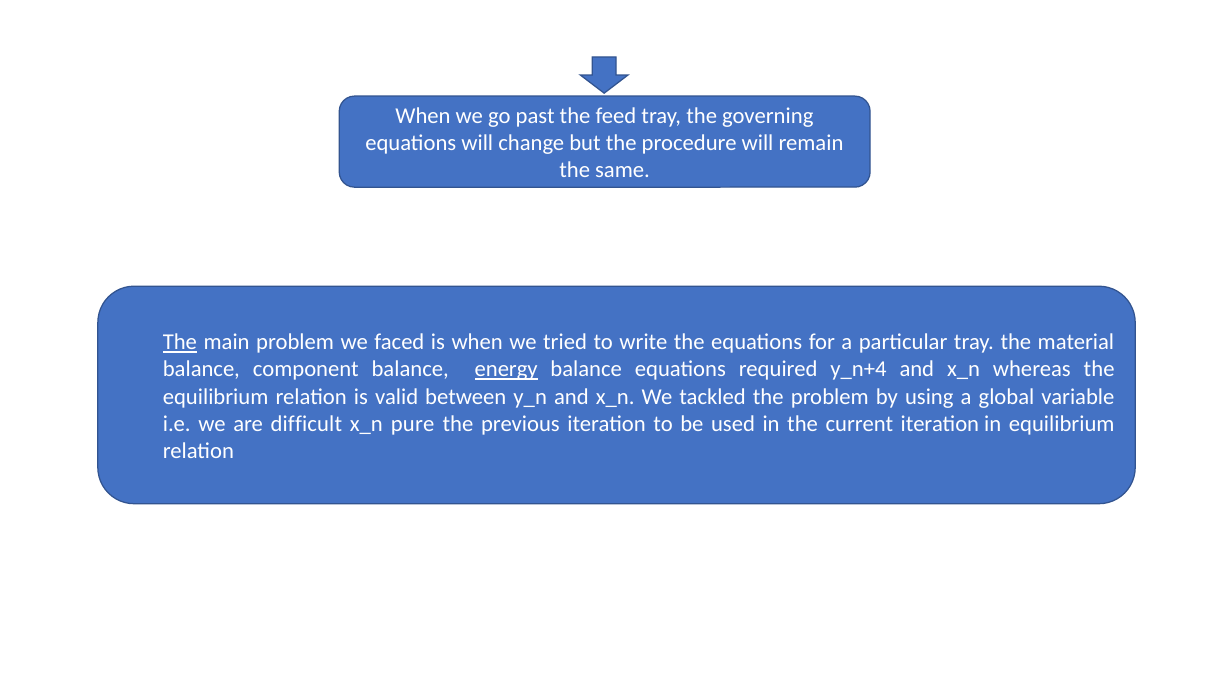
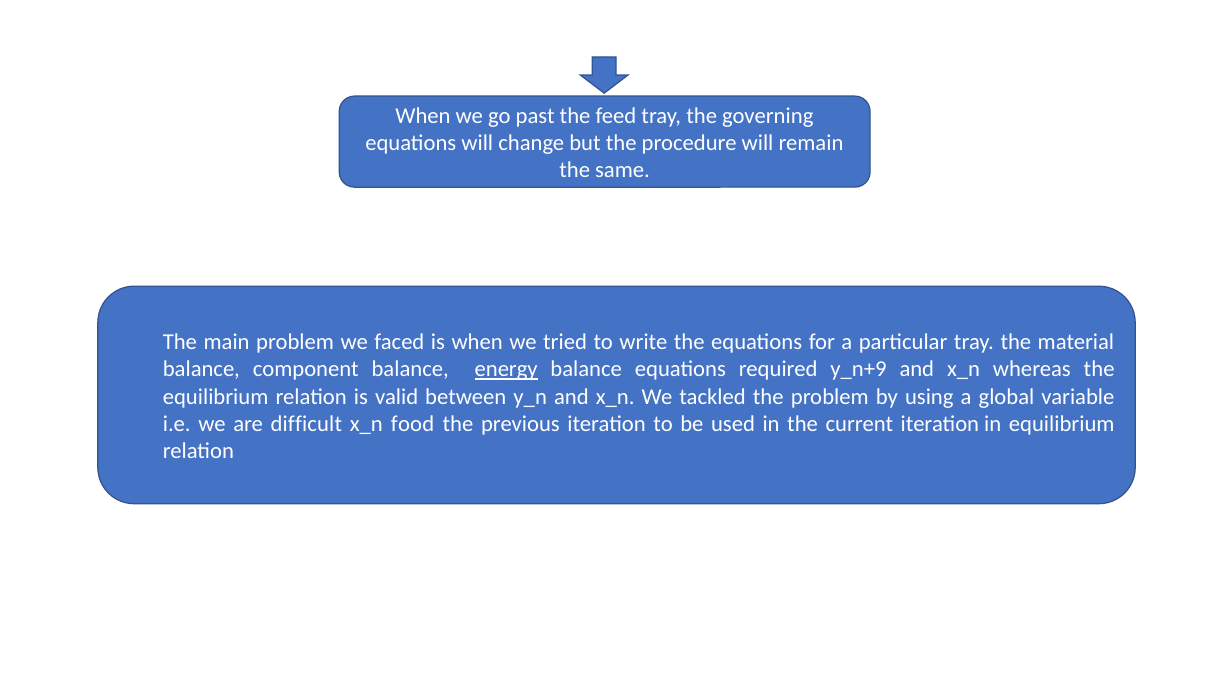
The at (180, 342) underline: present -> none
y_n+4: y_n+4 -> y_n+9
pure: pure -> food
